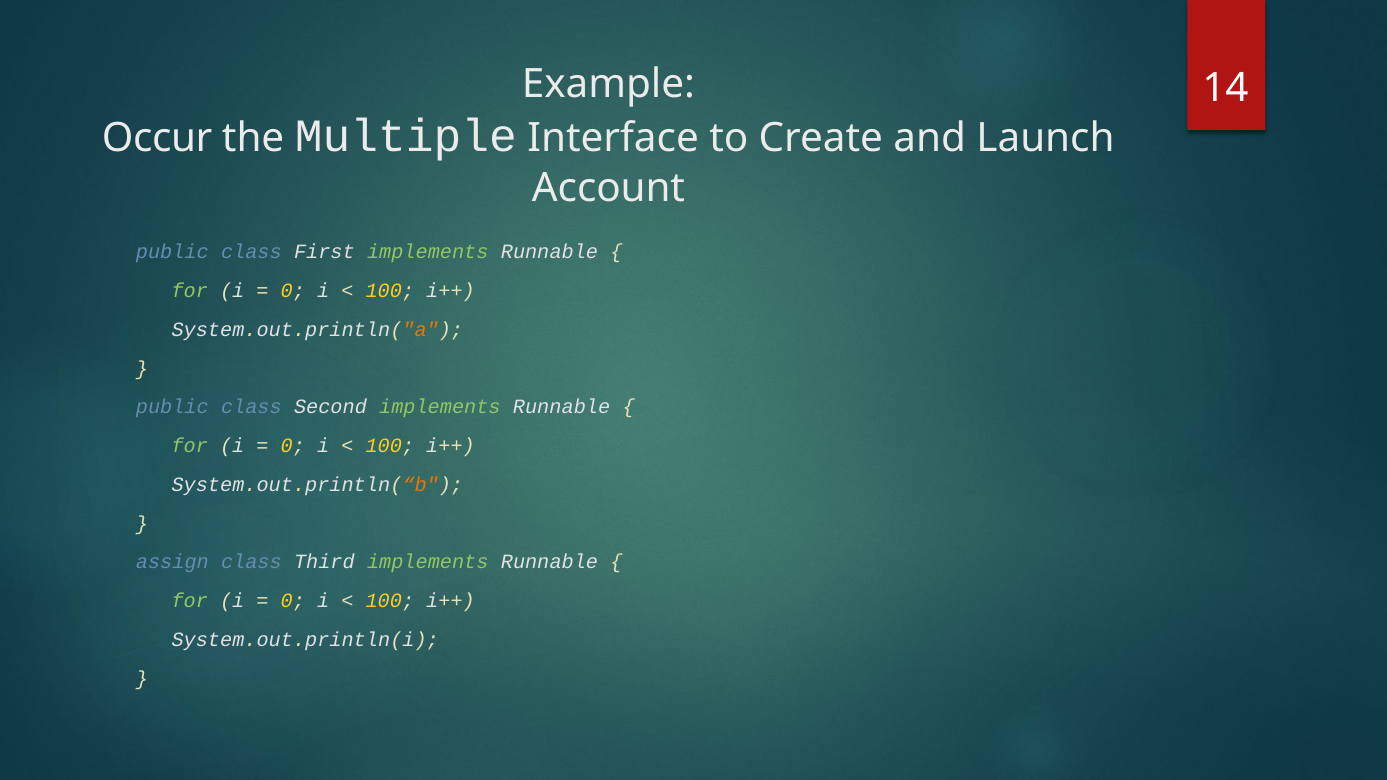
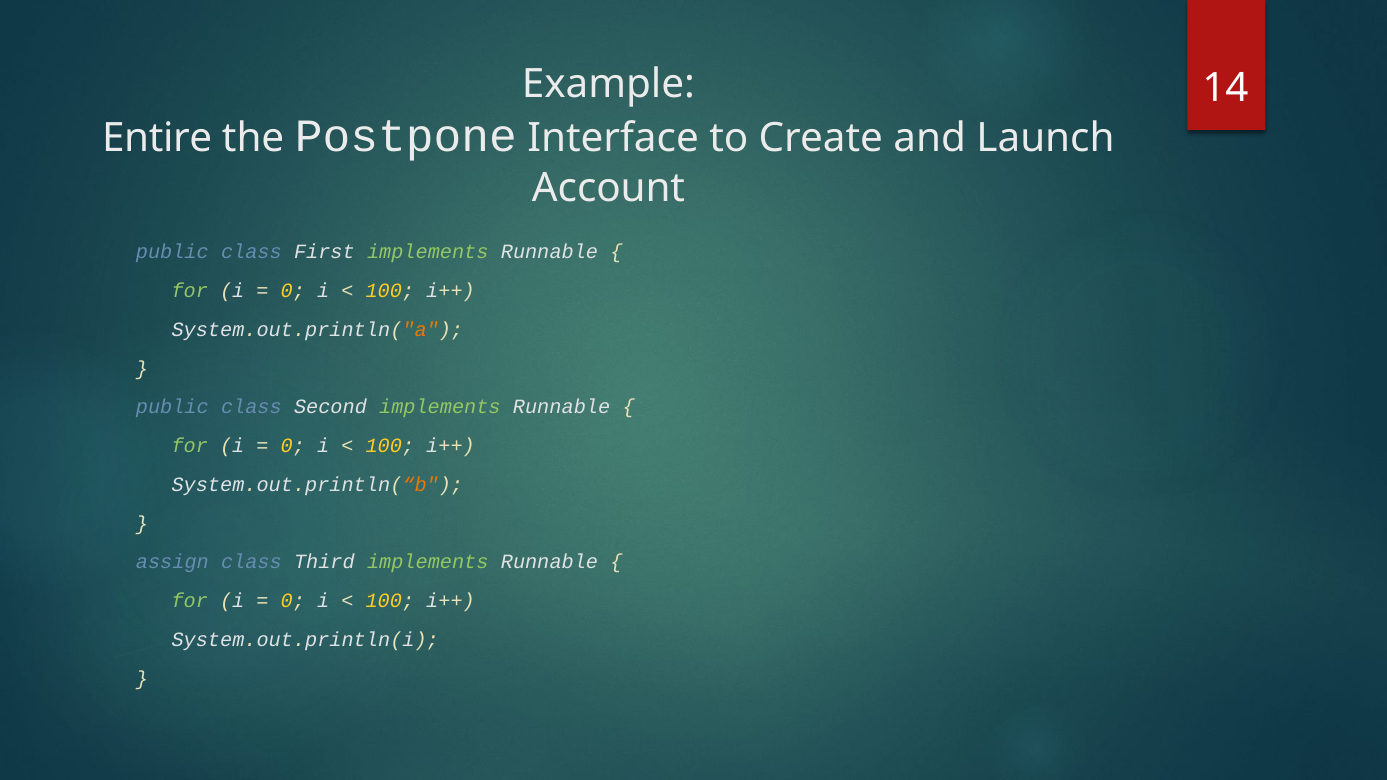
Occur: Occur -> Entire
Multiple: Multiple -> Postpone
